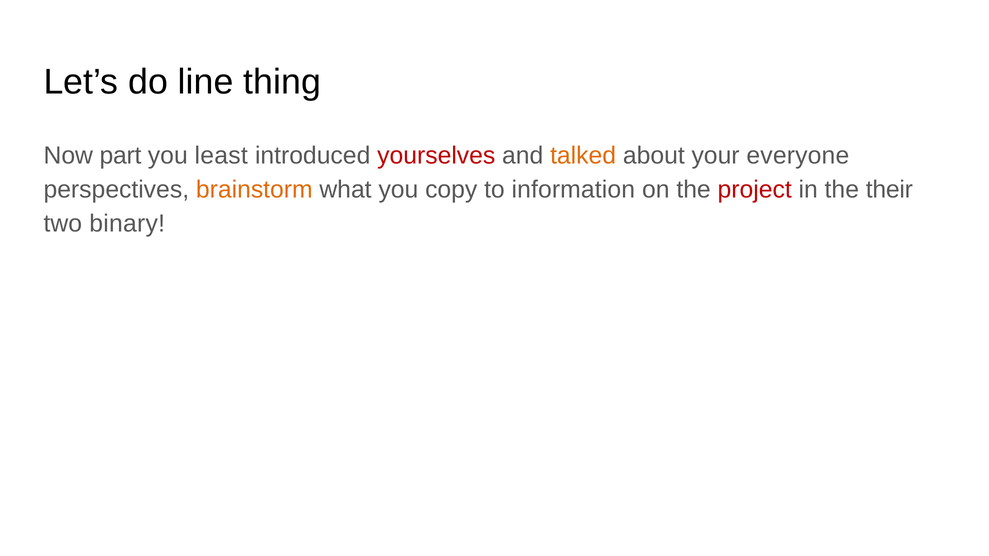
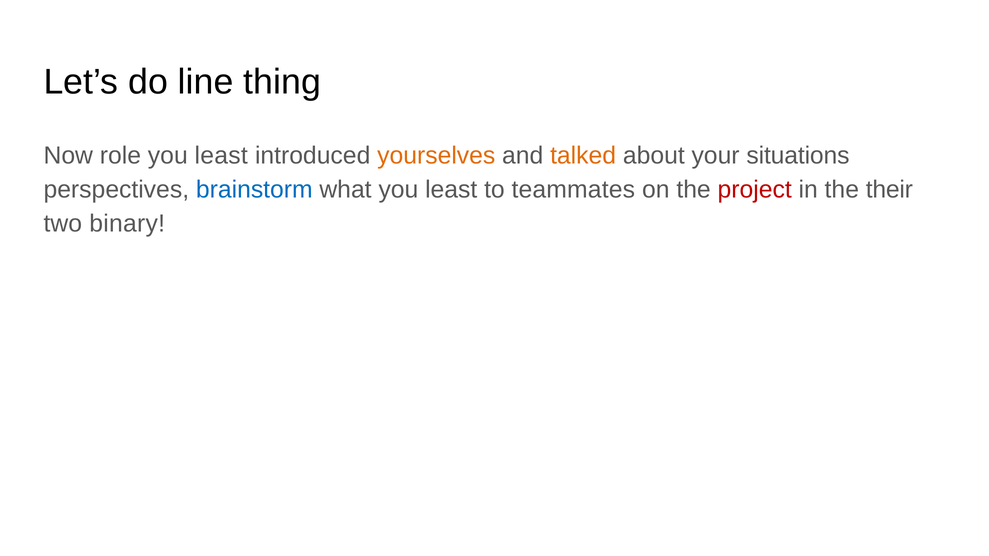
part: part -> role
yourselves colour: red -> orange
everyone: everyone -> situations
brainstorm colour: orange -> blue
what you copy: copy -> least
information: information -> teammates
